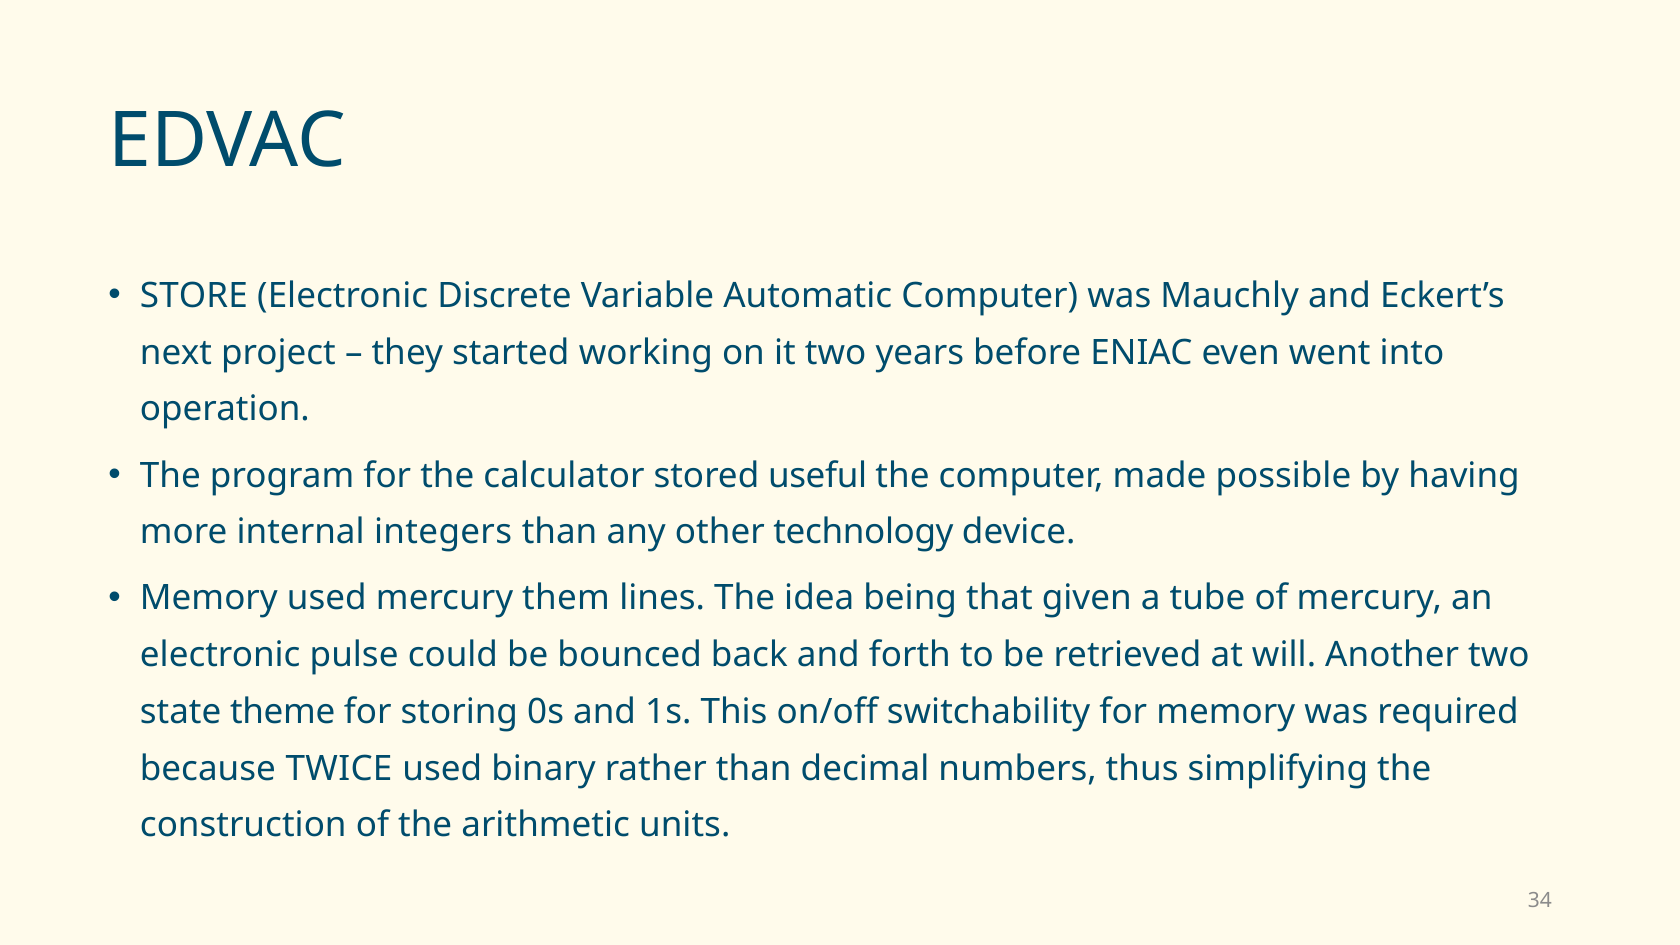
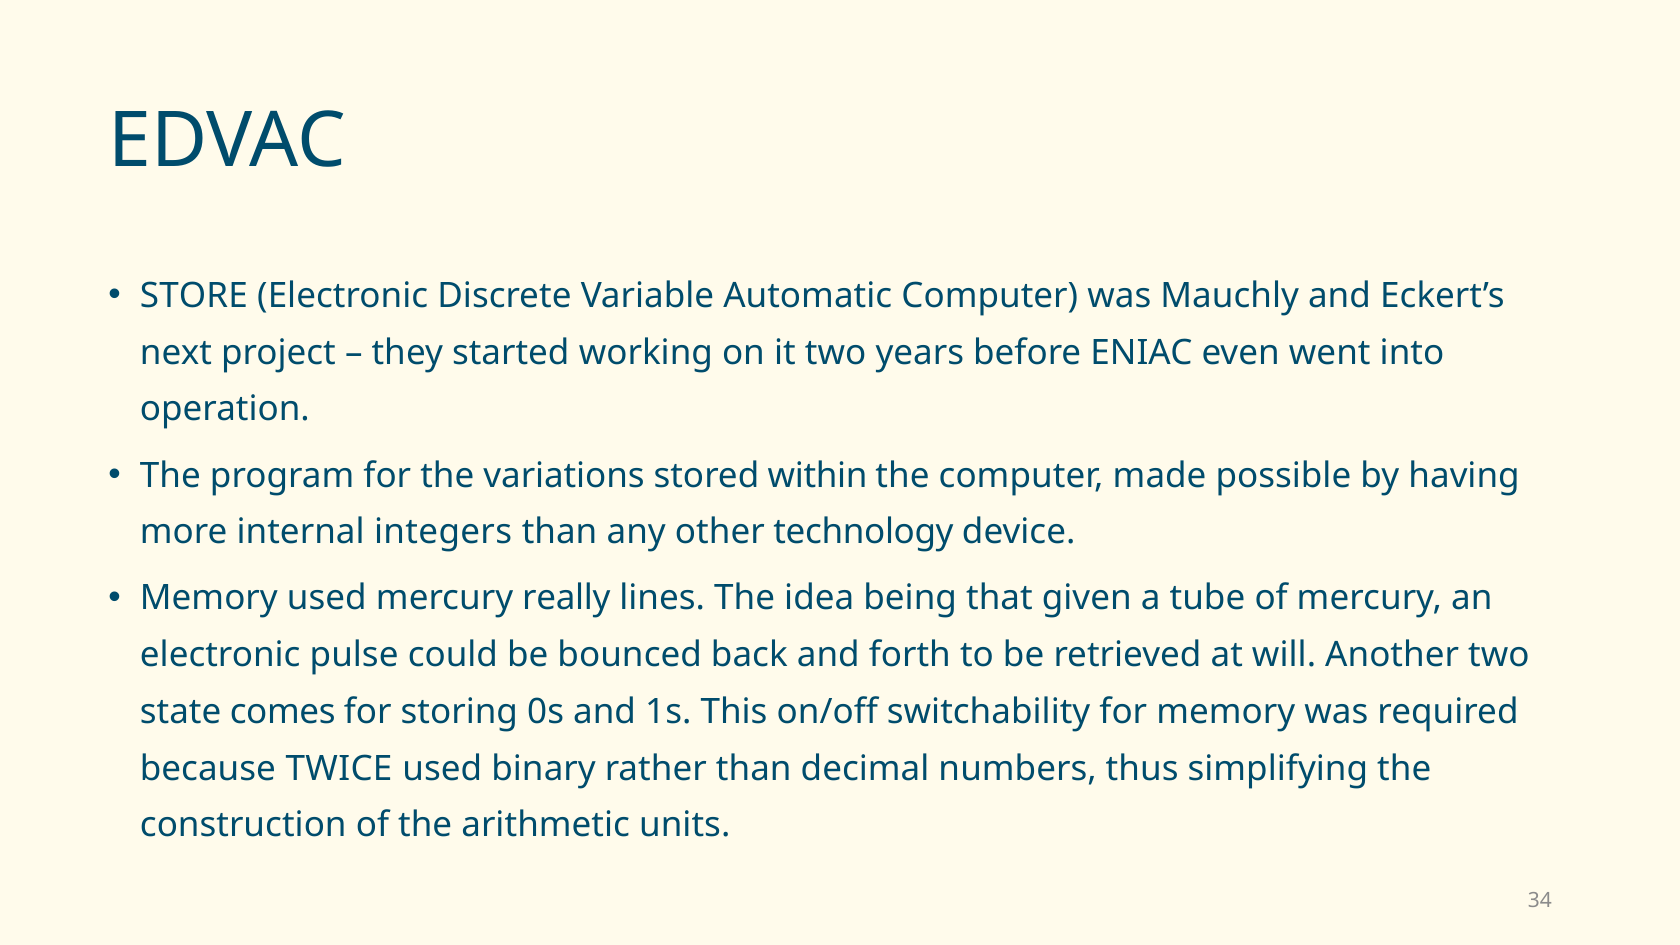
calculator: calculator -> variations
useful: useful -> within
them: them -> really
theme: theme -> comes
